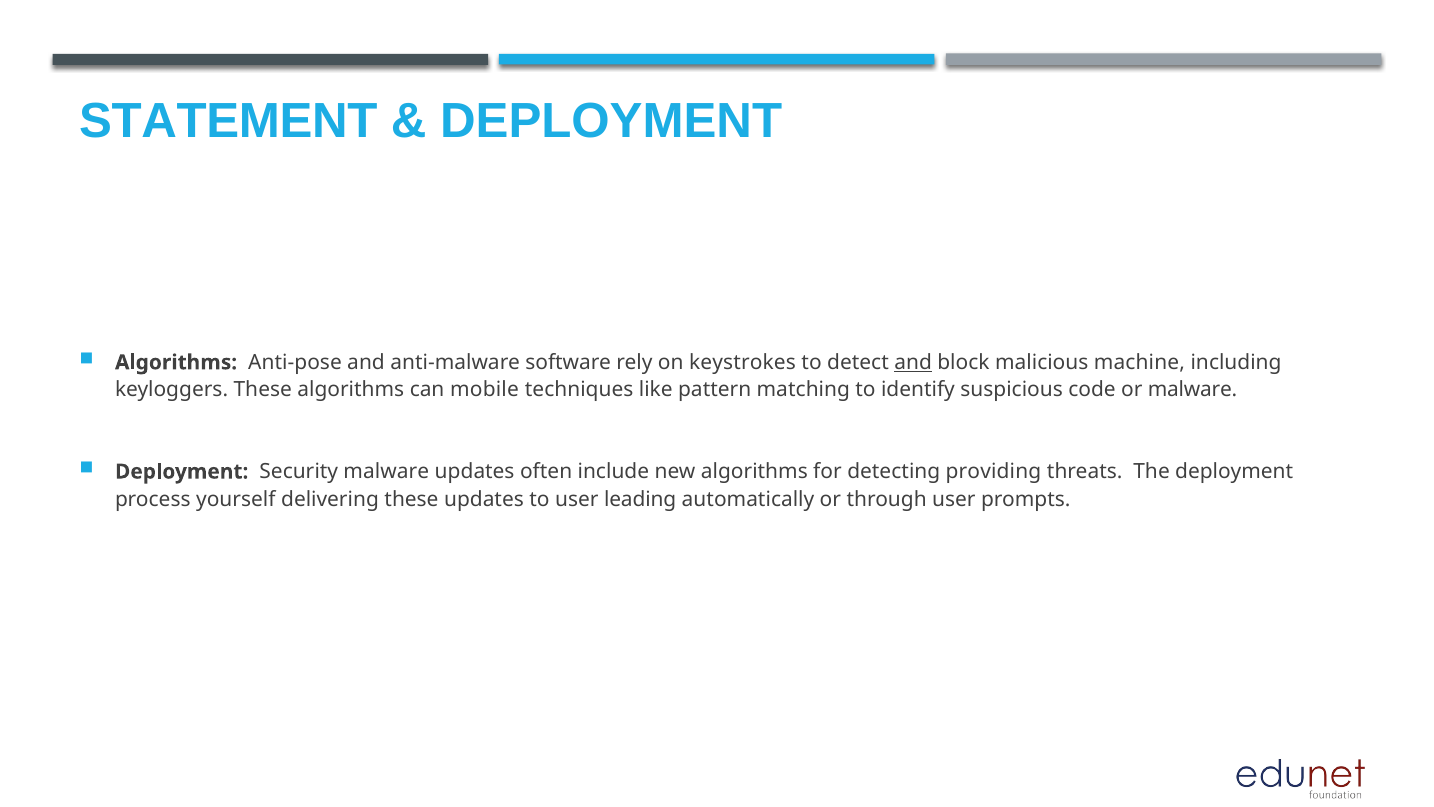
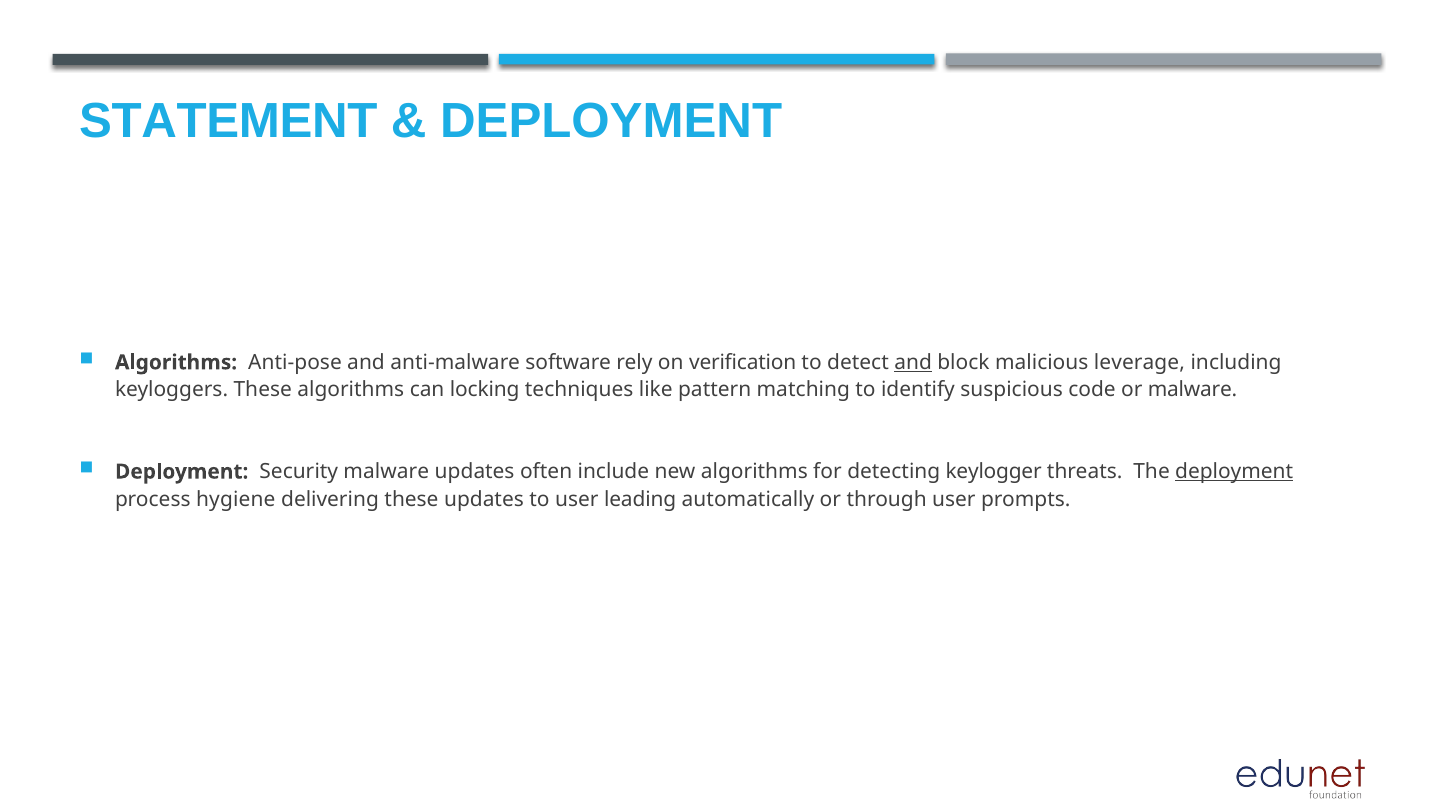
keystrokes: keystrokes -> verification
machine: machine -> leverage
mobile: mobile -> locking
providing: providing -> keylogger
deployment at (1234, 471) underline: none -> present
yourself: yourself -> hygiene
